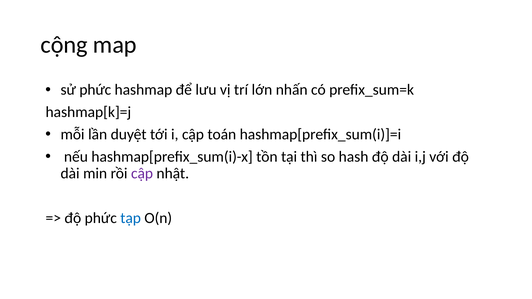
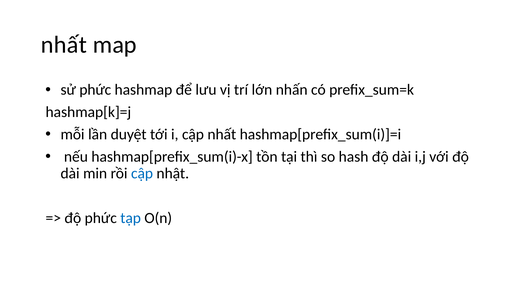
cộng at (64, 45): cộng -> nhất
cập toán: toán -> nhất
cập at (142, 174) colour: purple -> blue
